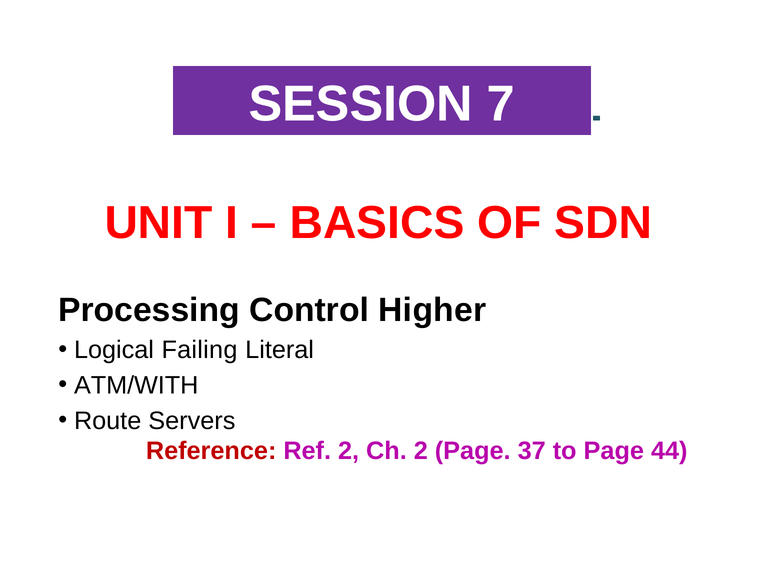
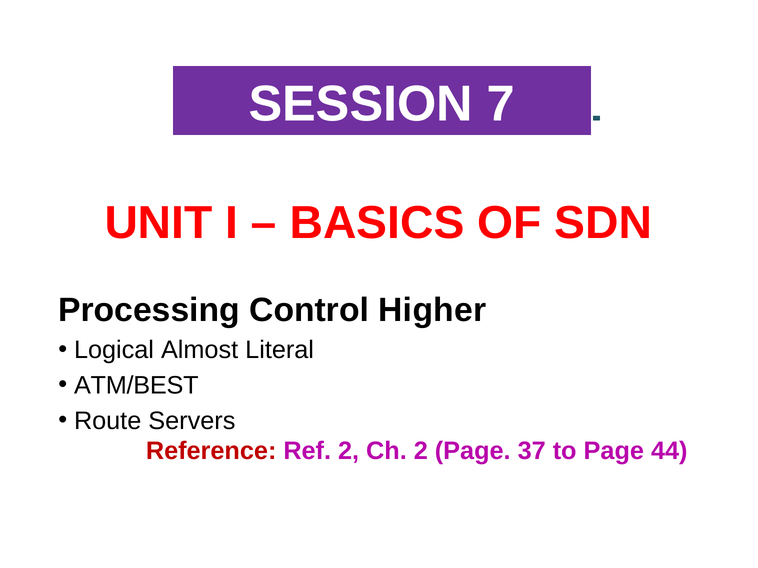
Failing: Failing -> Almost
ATM/WITH: ATM/WITH -> ATM/BEST
